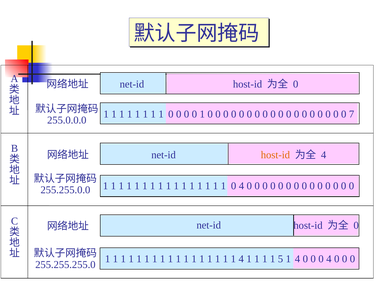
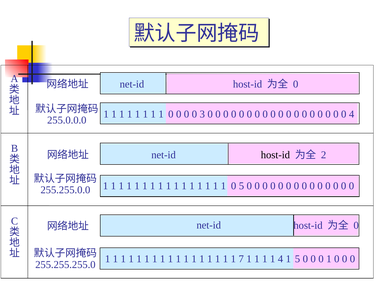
1 at (202, 114): 1 -> 3
0 7: 7 -> 4
host-id at (275, 155) colour: orange -> black
4 at (324, 155): 4 -> 2
4 at (241, 186): 4 -> 5
1 1 4: 4 -> 7
1 5: 5 -> 4
4 at (297, 259): 4 -> 5
4 at (329, 259): 4 -> 1
